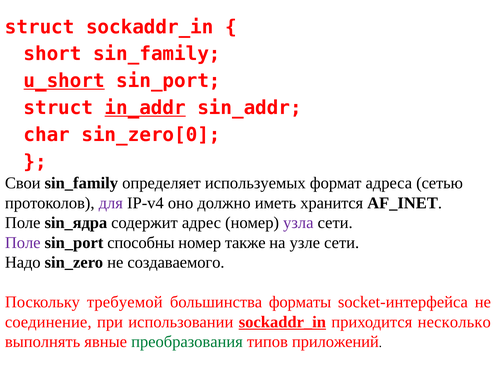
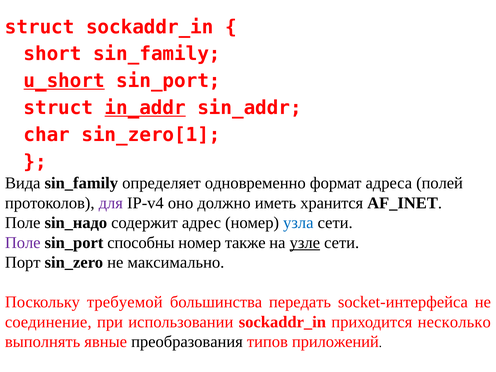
sin_zero[0: sin_zero[0 -> sin_zero[1
Свои: Свои -> Вида
используемых: используемых -> одновременно
сетью: сетью -> полей
sin_ядра: sin_ядра -> sin_надо
узла colour: purple -> blue
узле underline: none -> present
Надо: Надо -> Порт
создаваемого: создаваемого -> максимально
форматы: форматы -> передать
sockaddr_in at (282, 322) underline: present -> none
преобразования colour: green -> black
